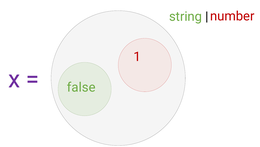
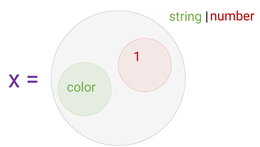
false: false -> color
